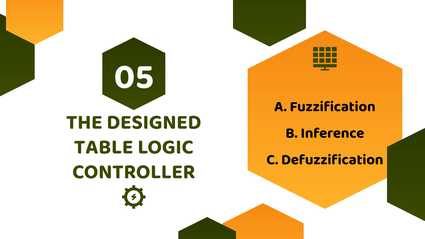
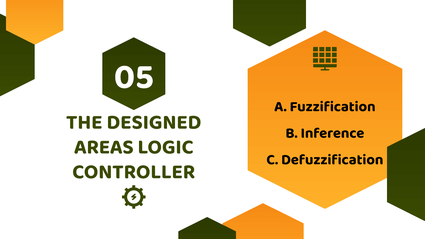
TABLE: TABLE -> AREAS
